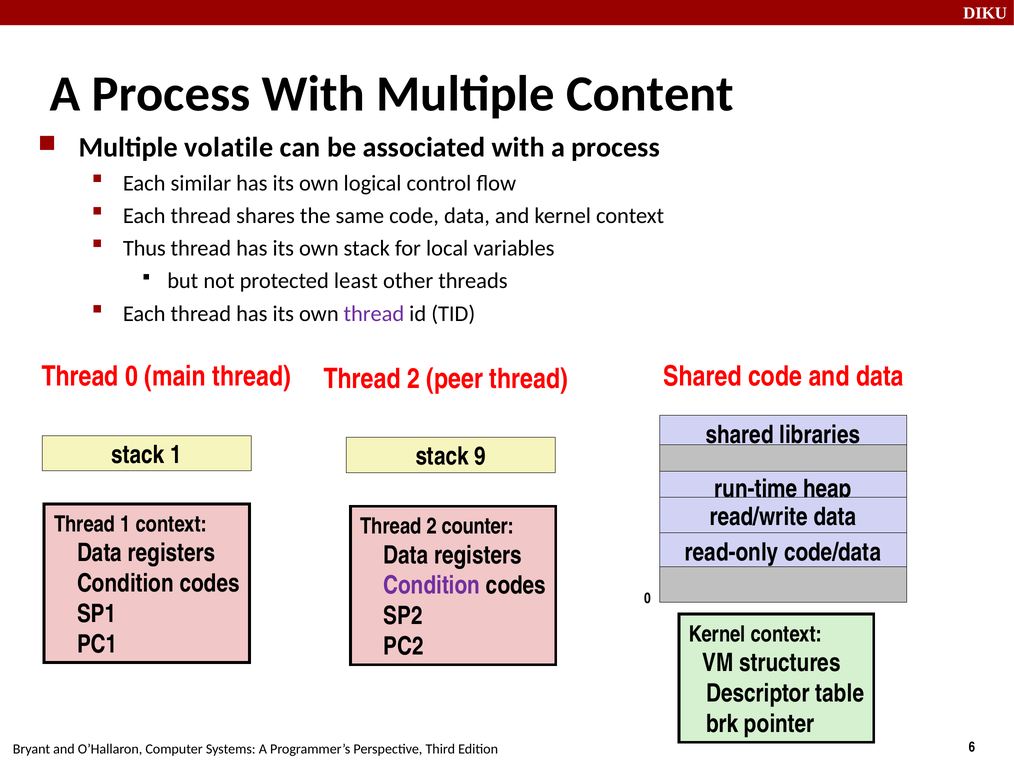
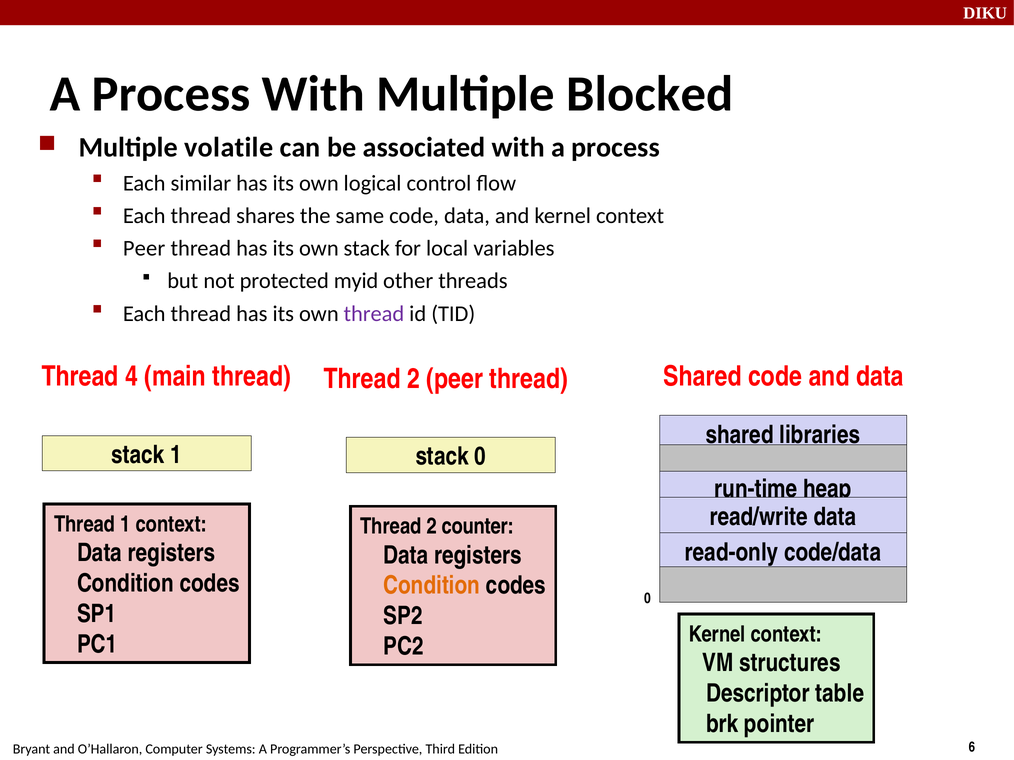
Content: Content -> Blocked
Thus at (144, 249): Thus -> Peer
least: least -> myid
Thread 0: 0 -> 4
stack 9: 9 -> 0
Condition at (432, 586) colour: purple -> orange
